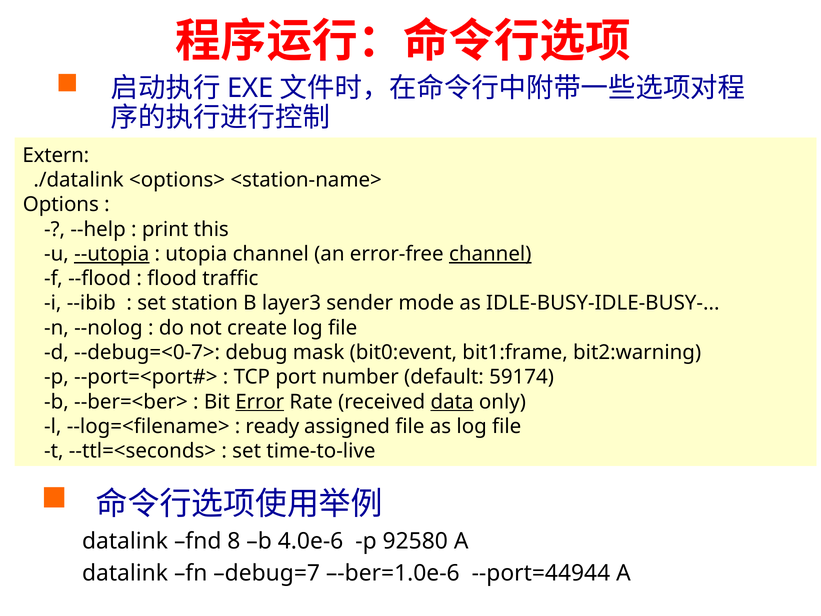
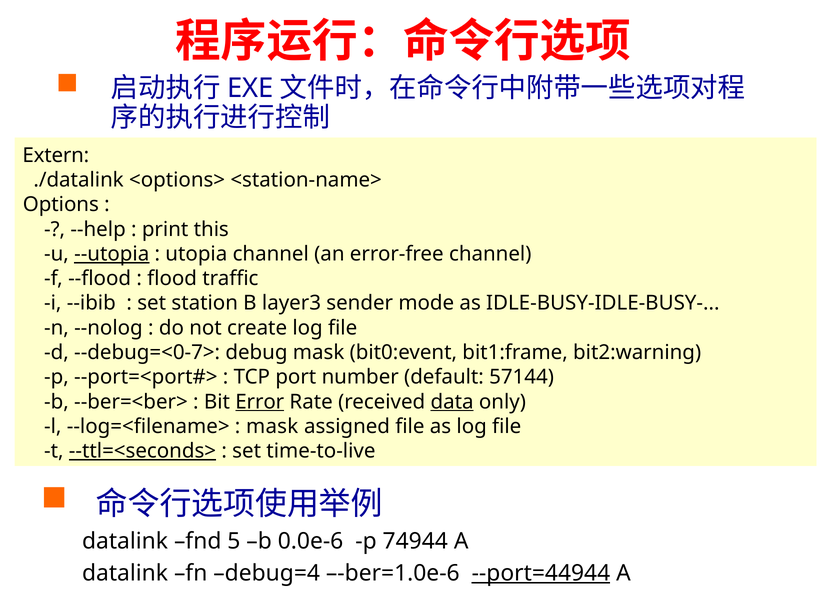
channel at (490, 254) underline: present -> none
59174: 59174 -> 57144
ready at (272, 426): ready -> mask
--ttl=<seconds> underline: none -> present
8: 8 -> 5
4.0e-6: 4.0e-6 -> 0.0e-6
92580: 92580 -> 74944
debug=7: debug=7 -> debug=4
--port=44944 underline: none -> present
